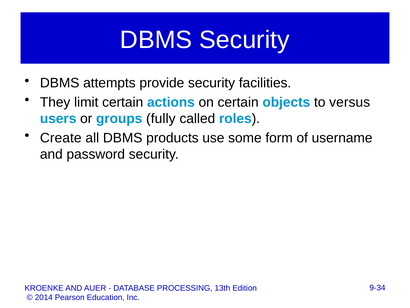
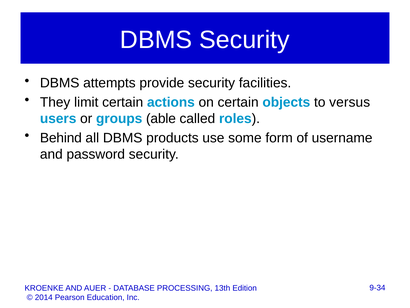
fully: fully -> able
Create: Create -> Behind
